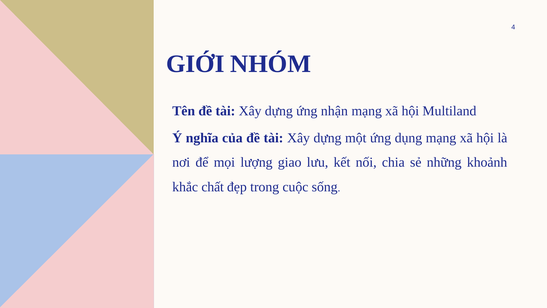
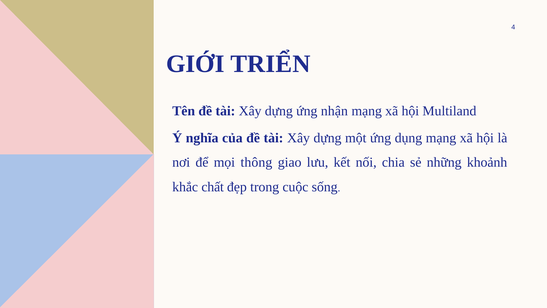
NHÓM: NHÓM -> TRIỂN
lượng: lượng -> thông
